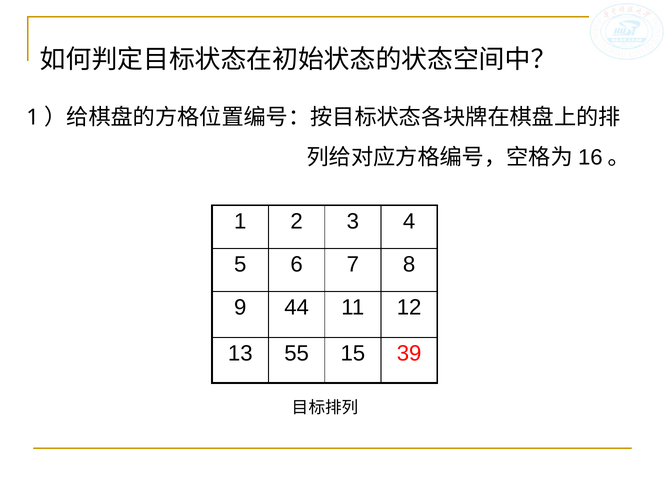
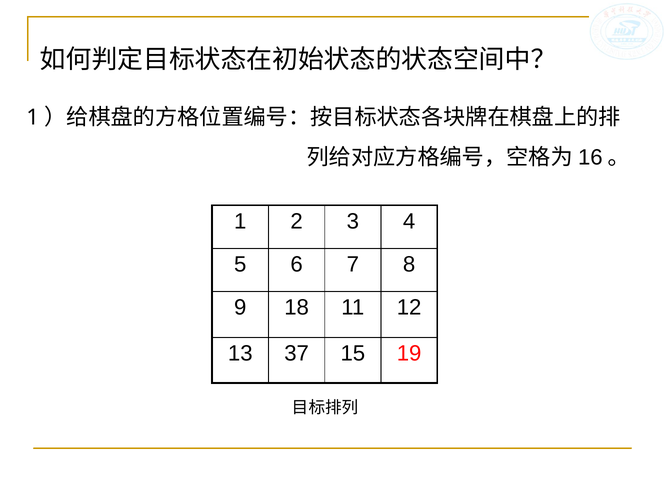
44: 44 -> 18
55: 55 -> 37
39: 39 -> 19
